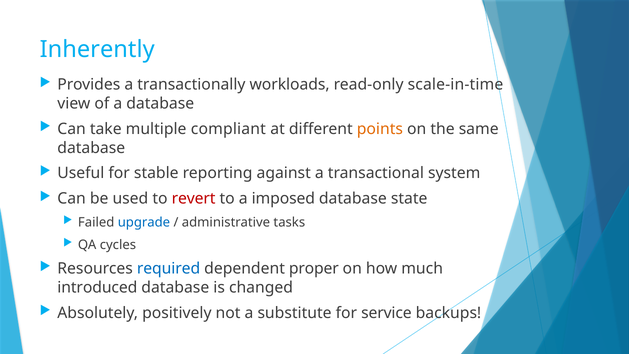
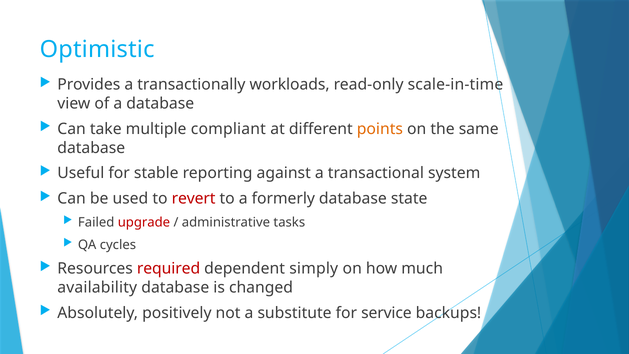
Inherently: Inherently -> Optimistic
imposed: imposed -> formerly
upgrade colour: blue -> red
required colour: blue -> red
proper: proper -> simply
introduced: introduced -> availability
